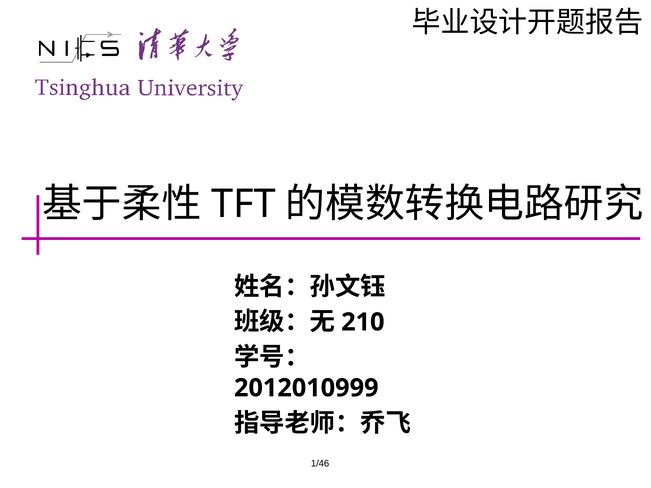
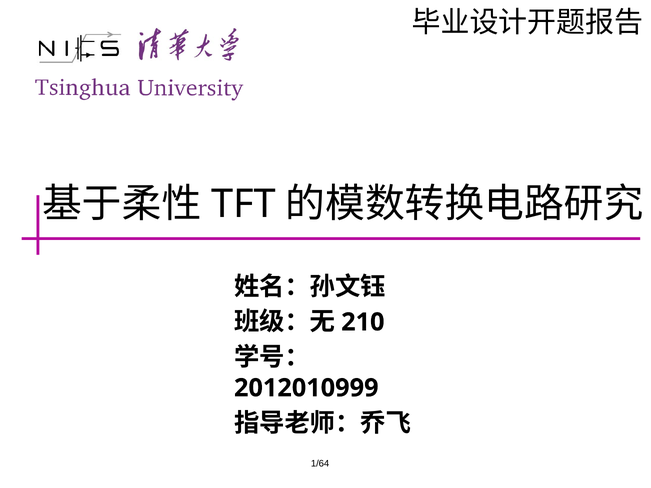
1/46: 1/46 -> 1/64
